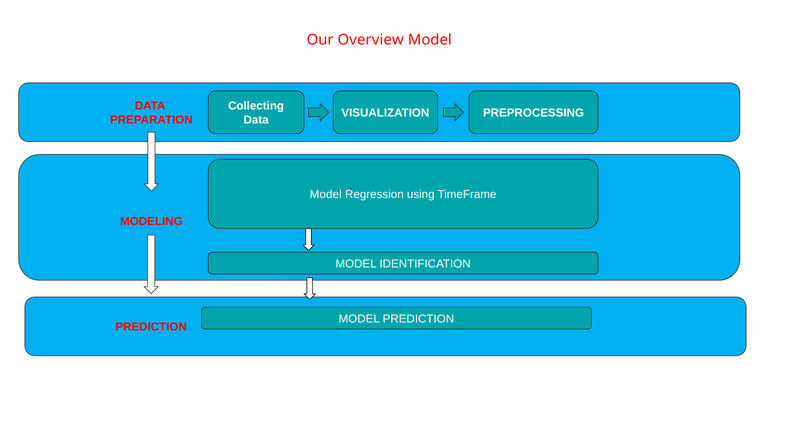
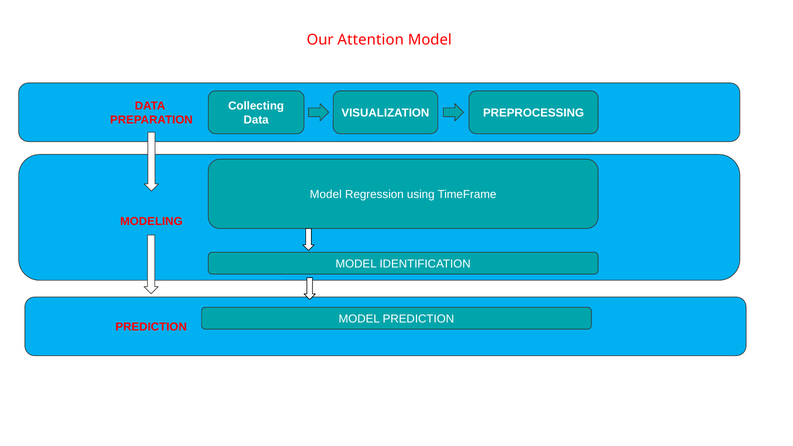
Overview: Overview -> Attention
